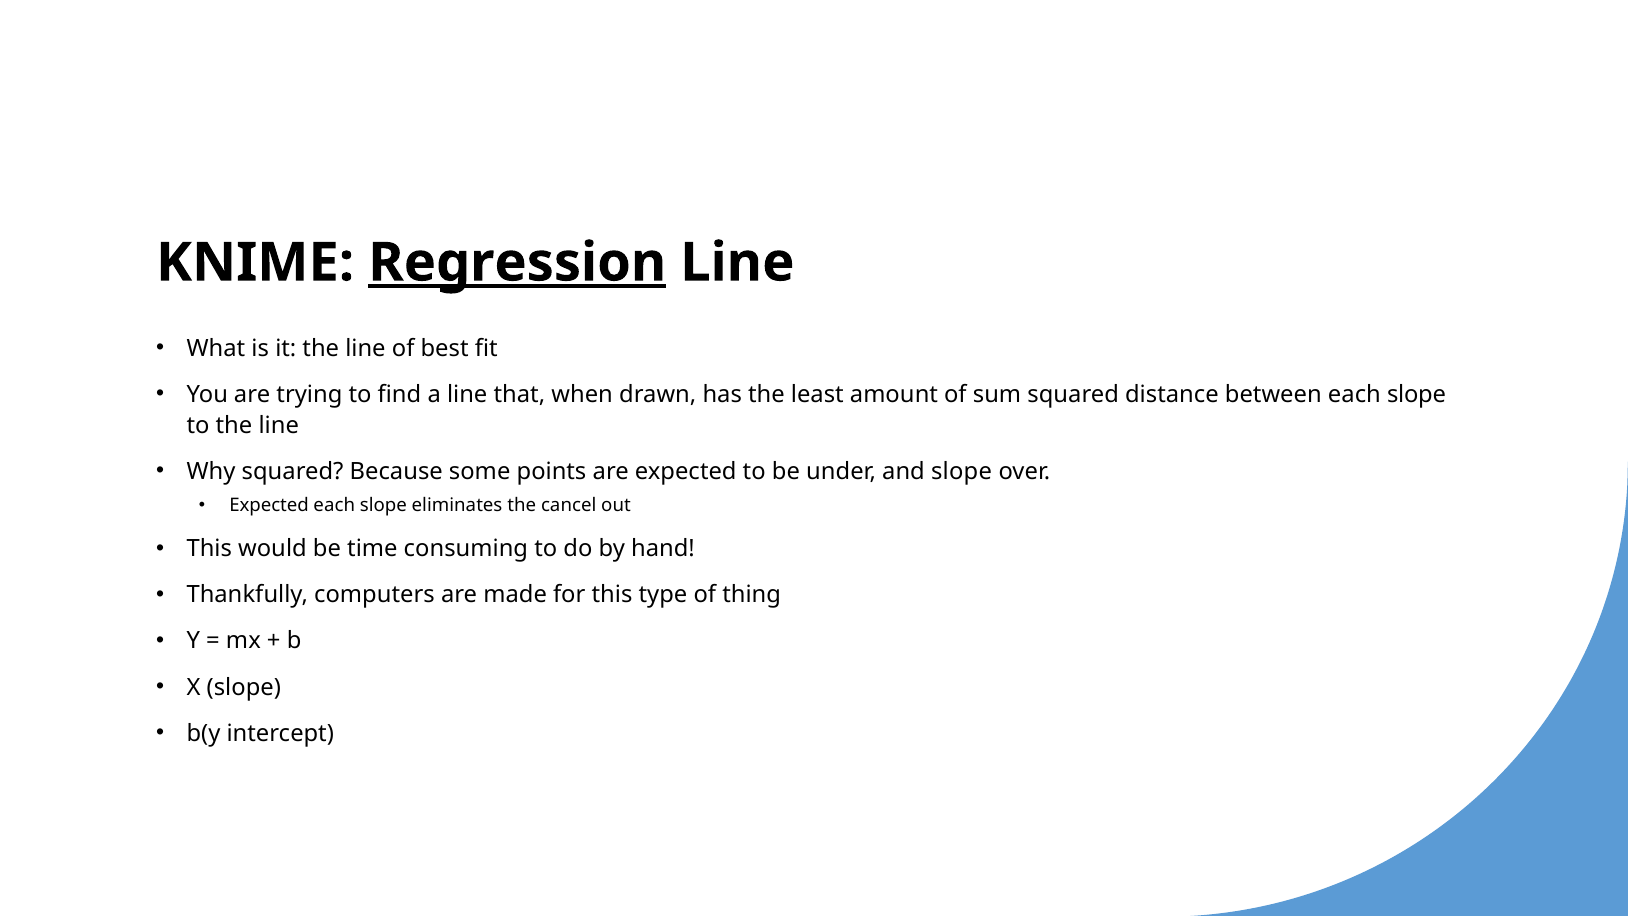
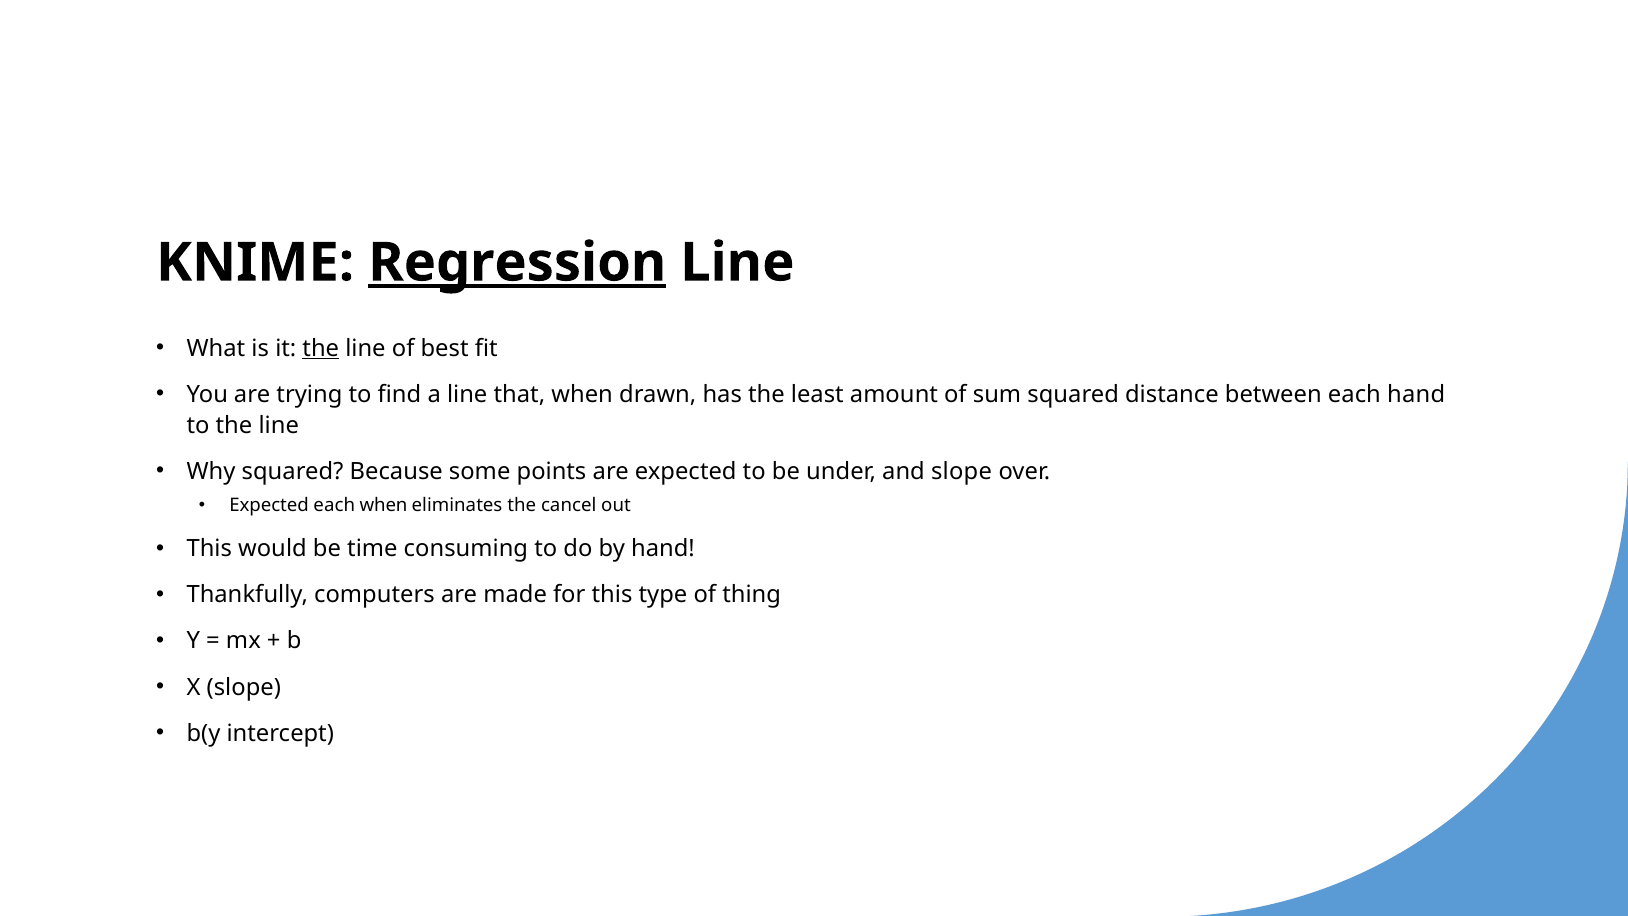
the at (321, 348) underline: none -> present
between each slope: slope -> hand
slope at (383, 506): slope -> when
